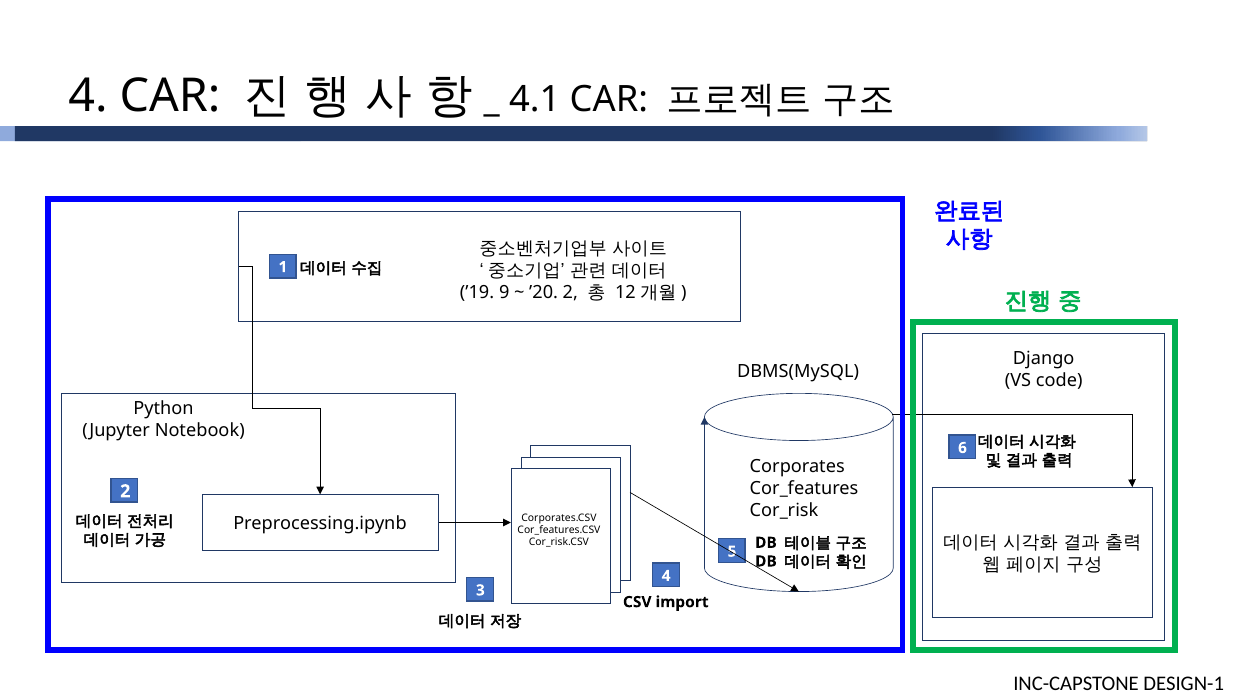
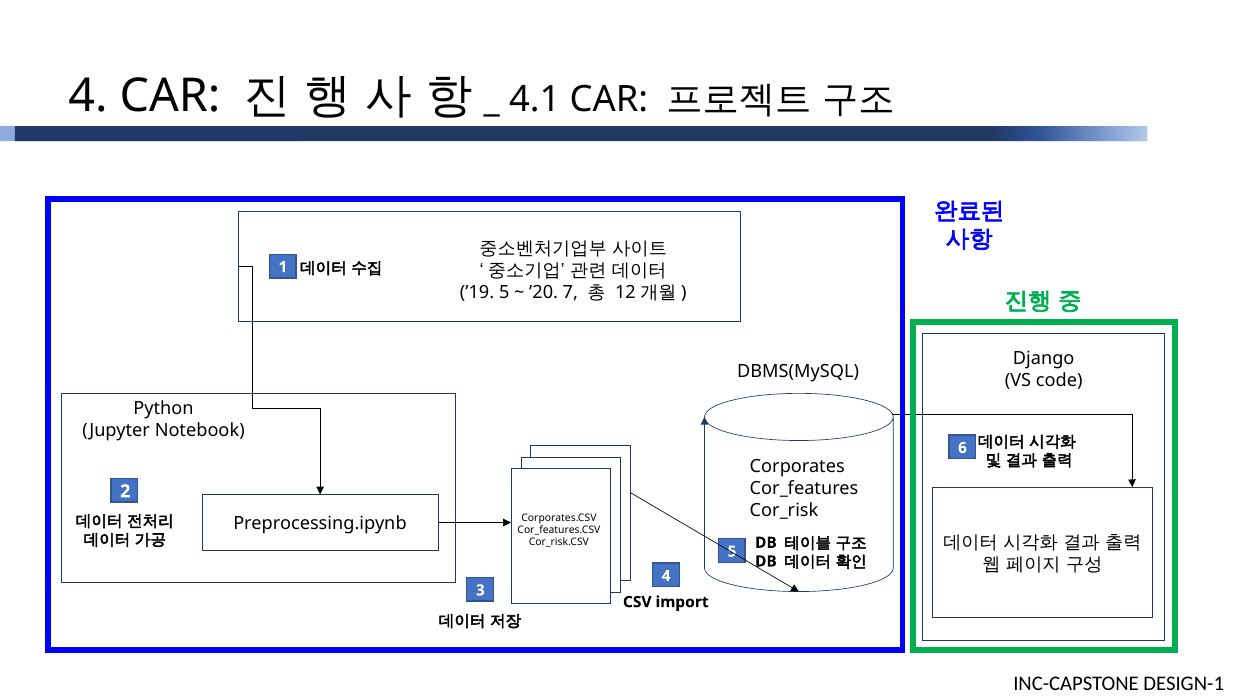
’19 9: 9 -> 5
’20 2: 2 -> 7
